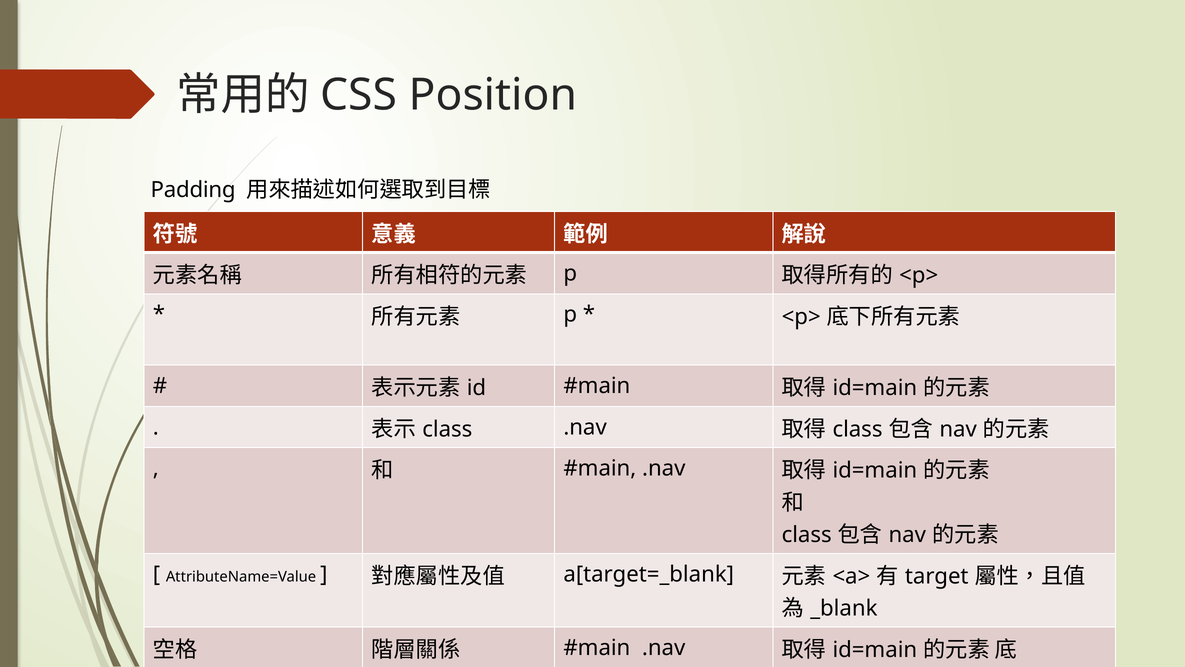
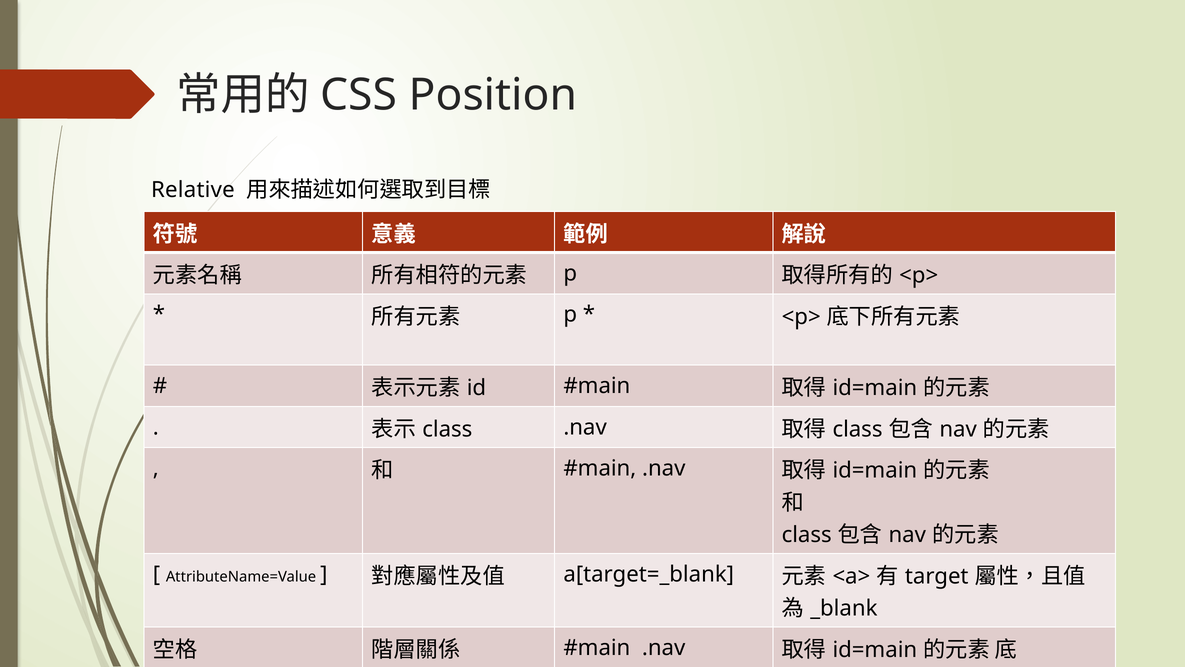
Padding: Padding -> Relative
